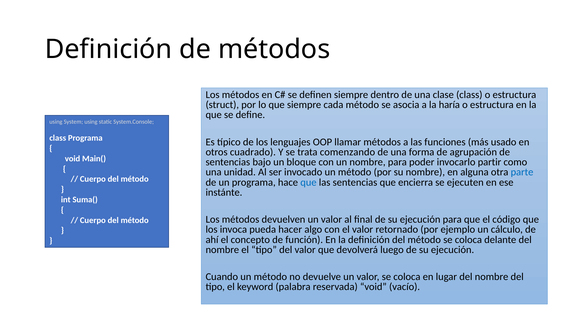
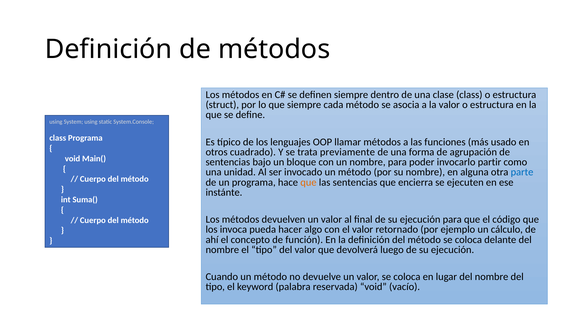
la haría: haría -> valor
comenzando: comenzando -> previamente
que at (308, 183) colour: blue -> orange
